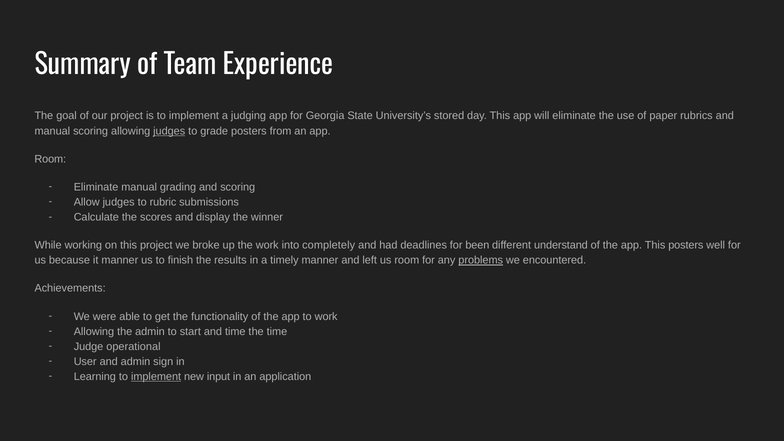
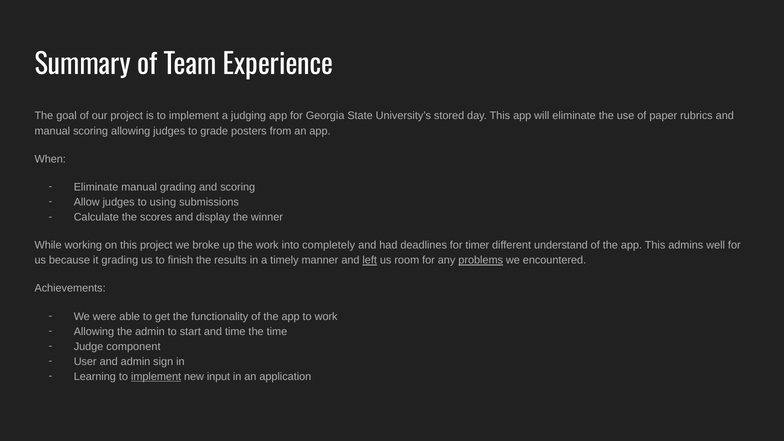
judges at (169, 131) underline: present -> none
Room at (50, 159): Room -> When
rubric: rubric -> using
been: been -> timer
This posters: posters -> admins
it manner: manner -> grading
left underline: none -> present
operational: operational -> component
